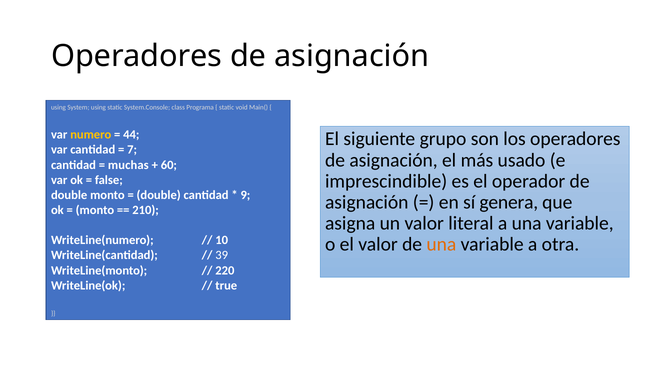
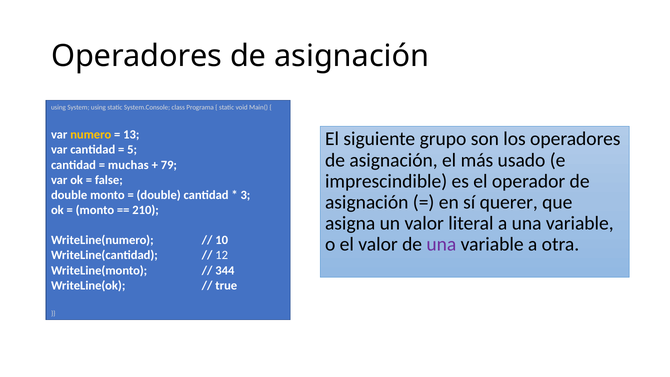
44: 44 -> 13
7: 7 -> 5
60: 60 -> 79
9: 9 -> 3
genera: genera -> querer
una at (441, 244) colour: orange -> purple
39: 39 -> 12
220: 220 -> 344
